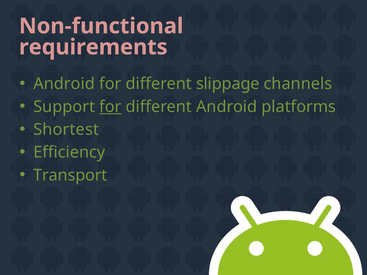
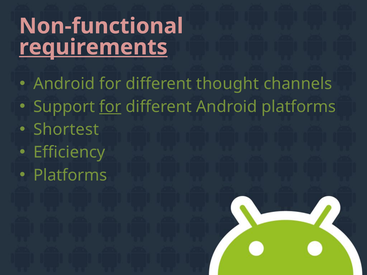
requirements underline: none -> present
slippage: slippage -> thought
Transport at (70, 175): Transport -> Platforms
